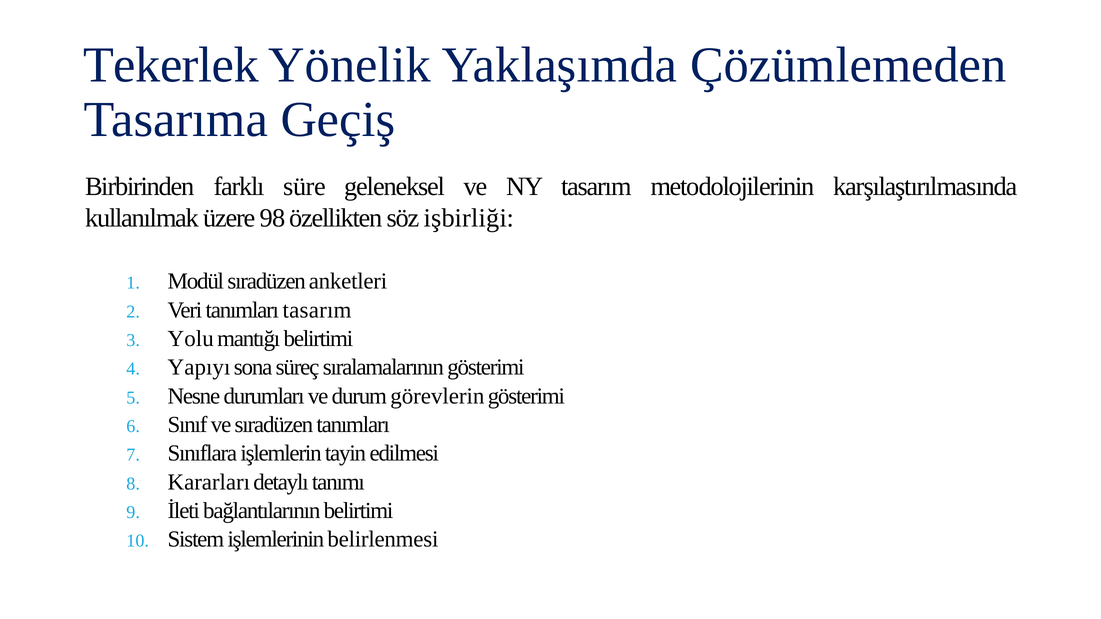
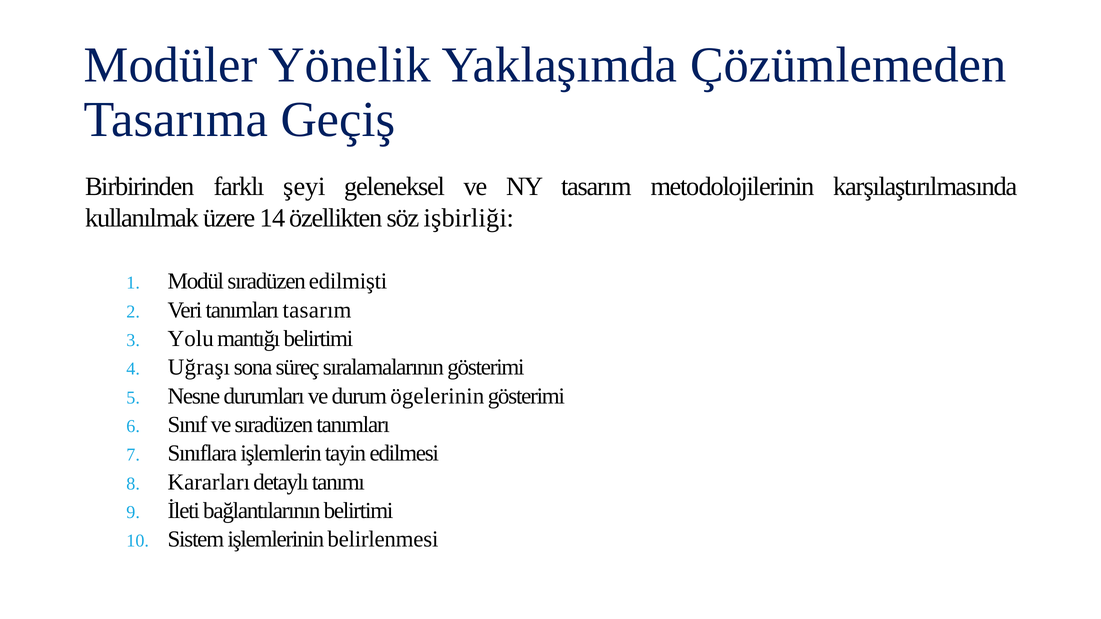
Tekerlek: Tekerlek -> Modüler
süre: süre -> şeyi
98: 98 -> 14
anketleri: anketleri -> edilmişti
Yapıyı: Yapıyı -> Uğraşı
görevlerin: görevlerin -> ögelerinin
